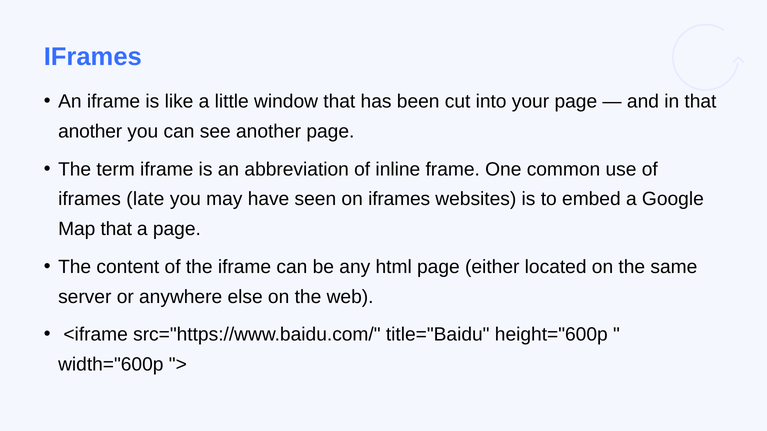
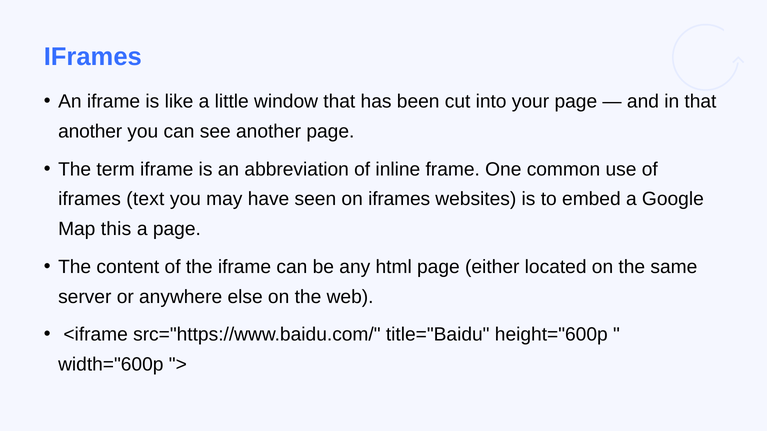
late: late -> text
Map that: that -> this
